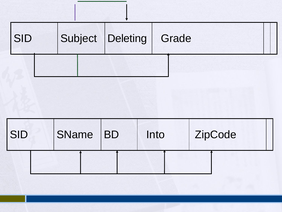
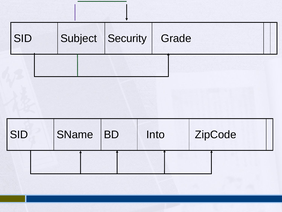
Deleting: Deleting -> Security
